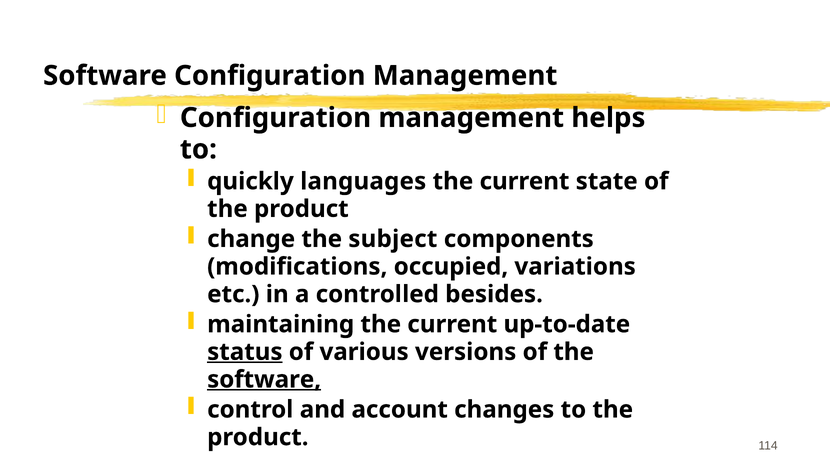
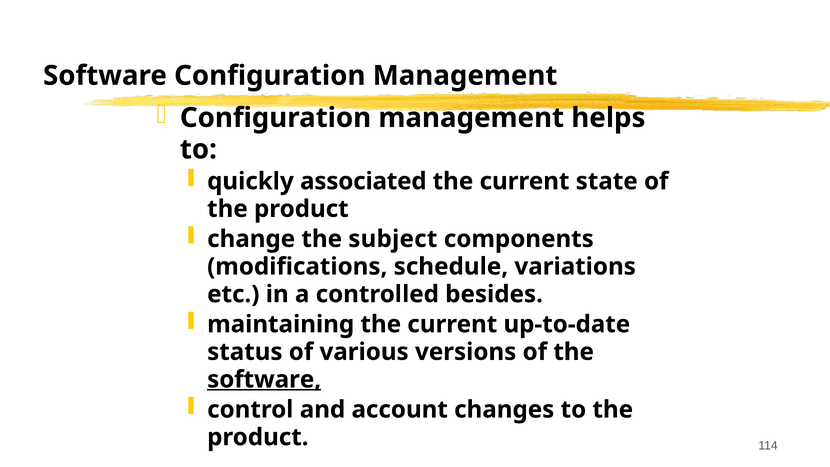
languages: languages -> associated
occupied: occupied -> schedule
status underline: present -> none
